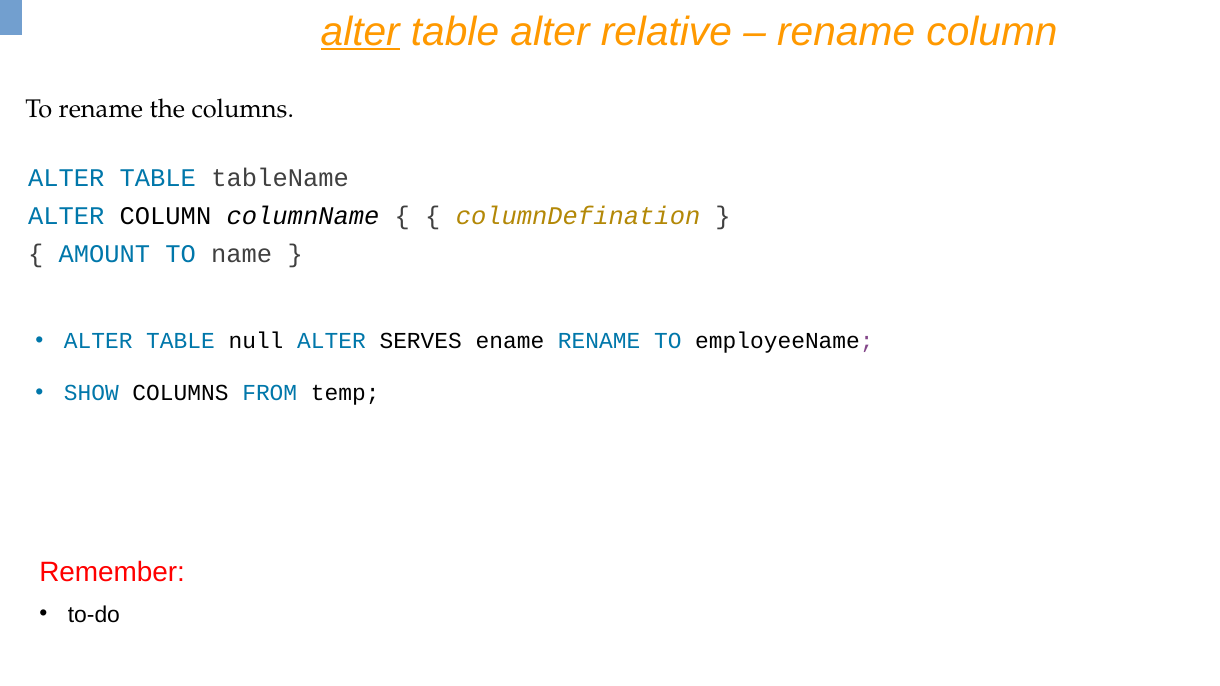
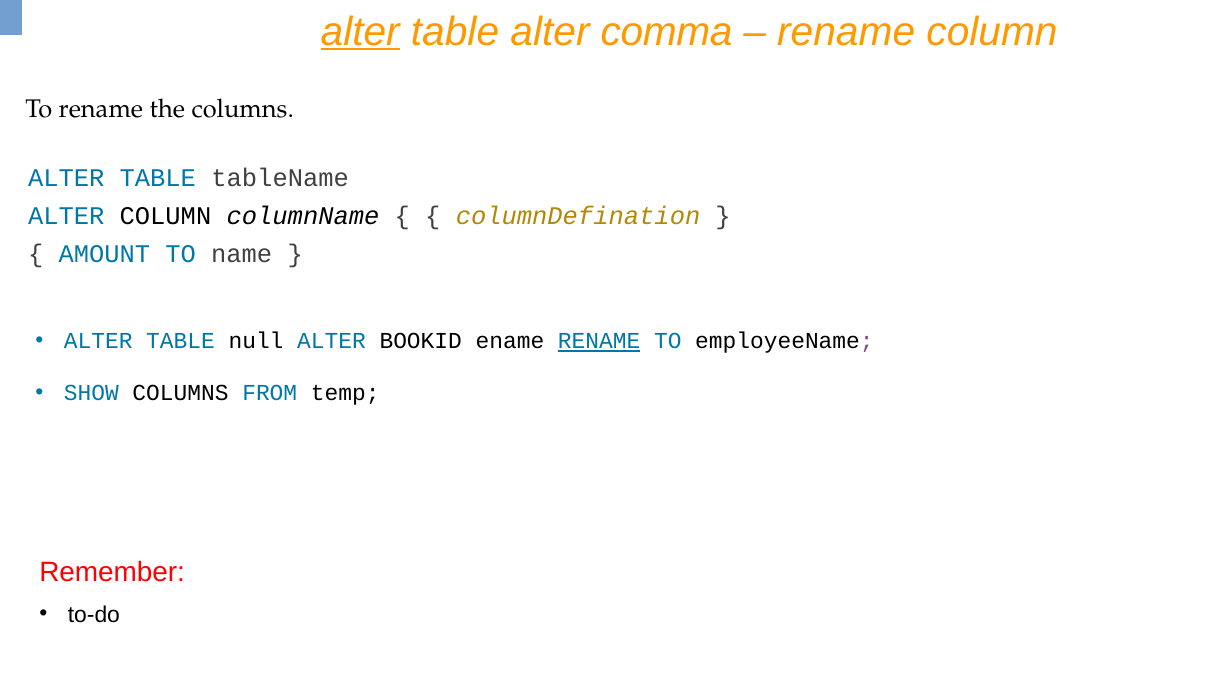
relative: relative -> comma
SERVES: SERVES -> BOOKID
RENAME at (599, 341) underline: none -> present
